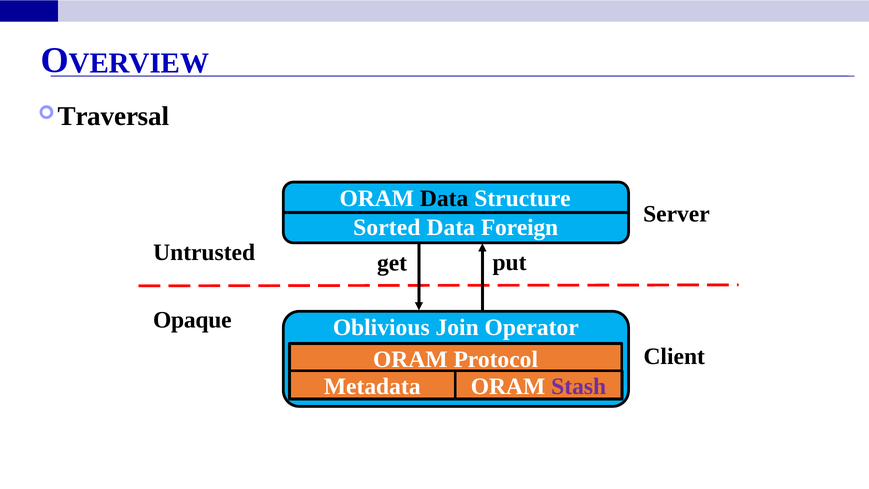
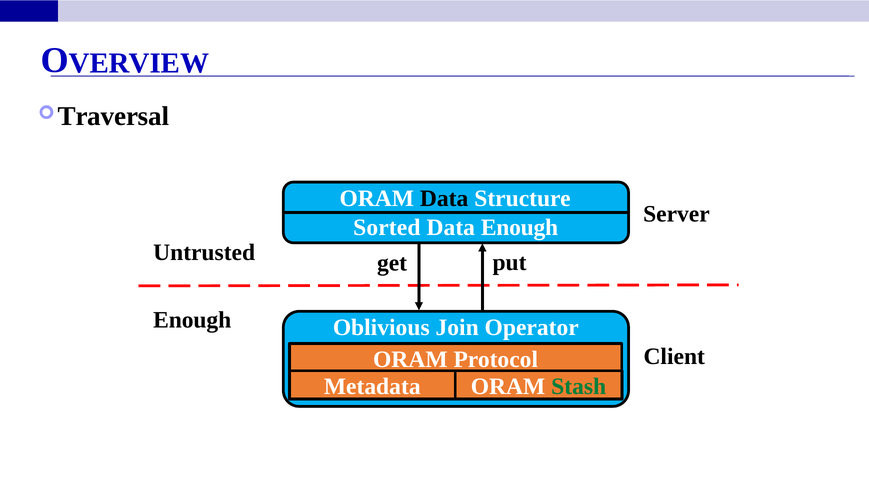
Data Foreign: Foreign -> Enough
Opaque at (192, 320): Opaque -> Enough
Stash colour: purple -> green
